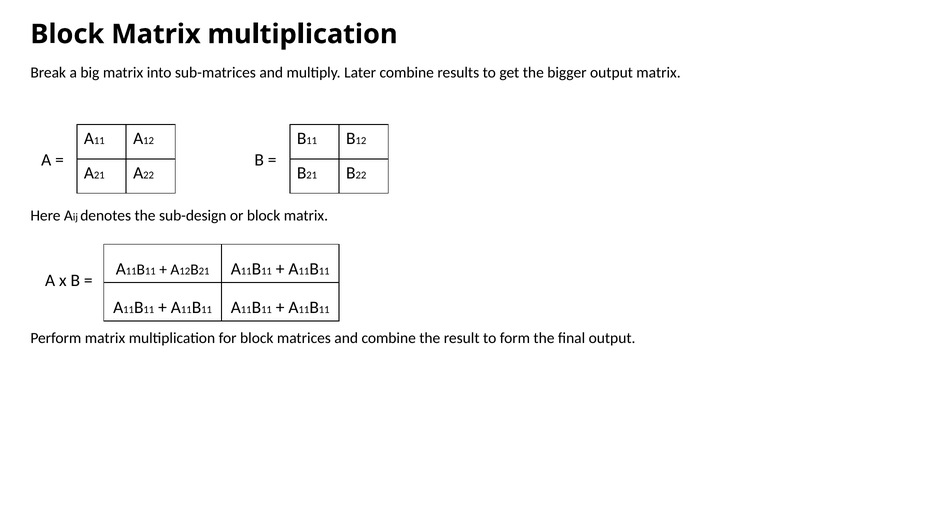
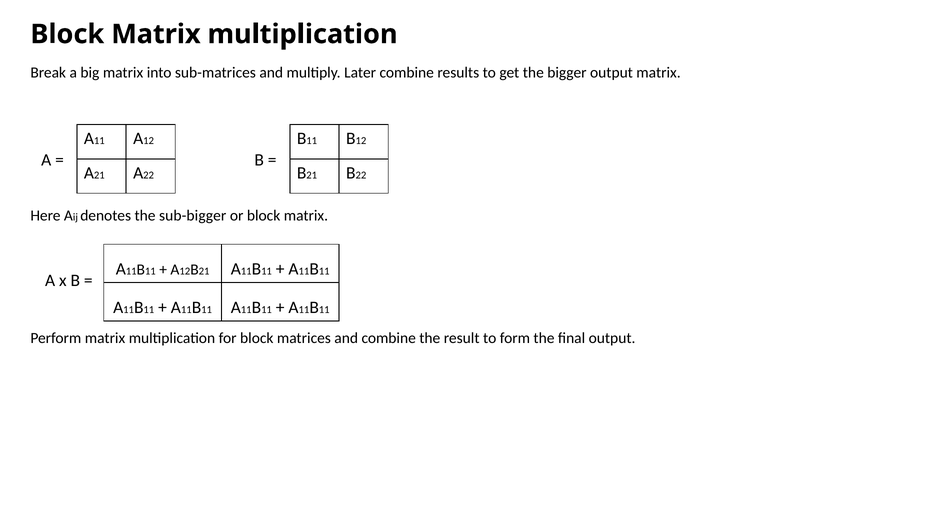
sub-design: sub-design -> sub-bigger
